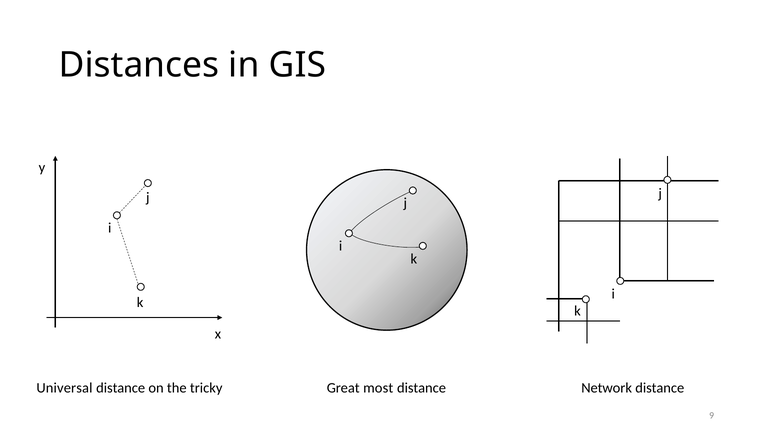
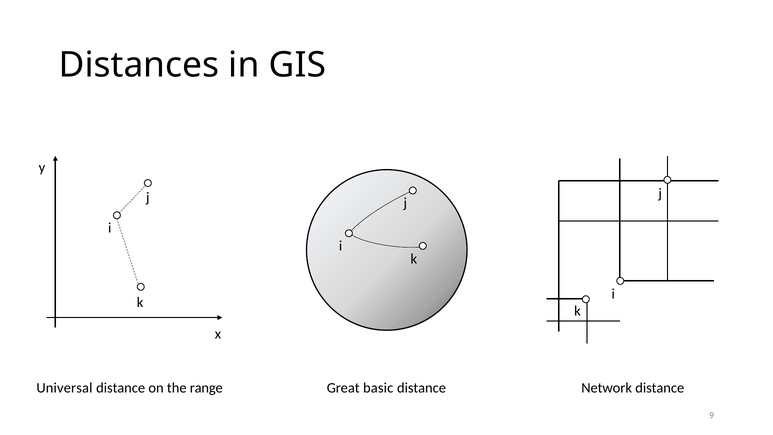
tricky: tricky -> range
most: most -> basic
